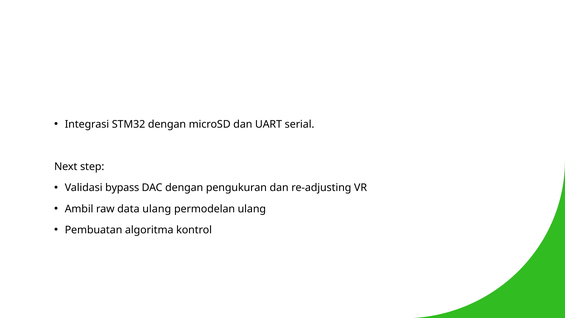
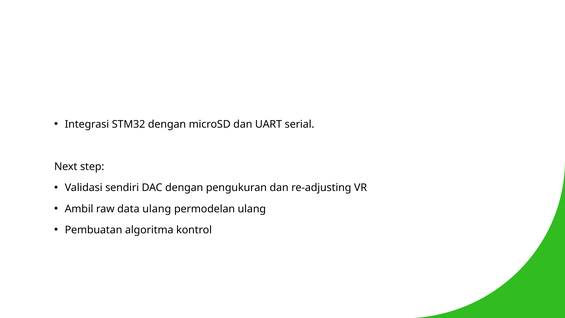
bypass: bypass -> sendiri
